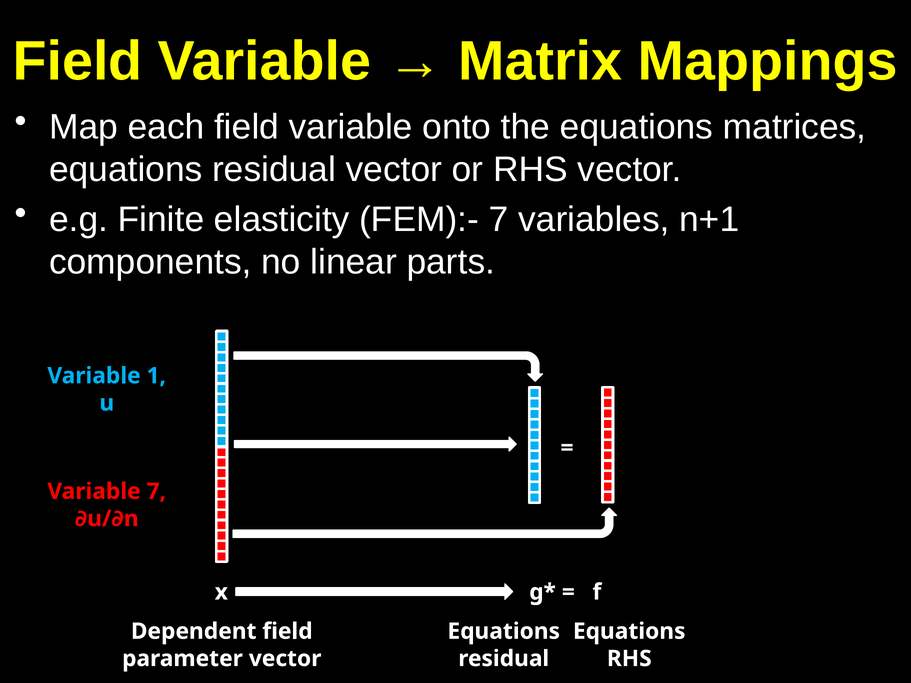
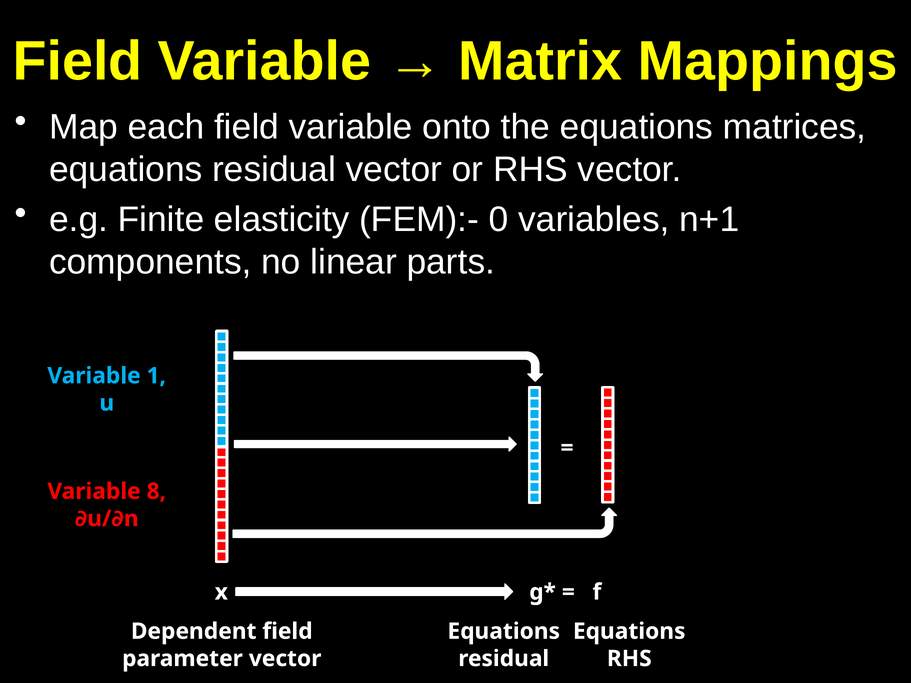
FEM):- 7: 7 -> 0
Variable 7: 7 -> 8
